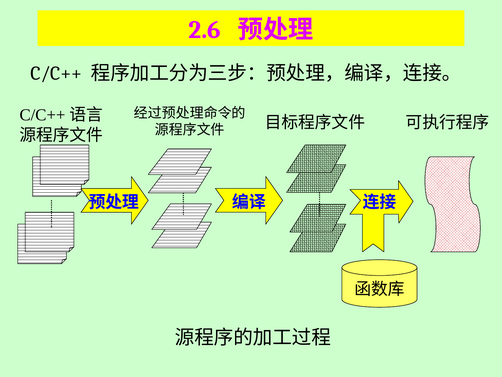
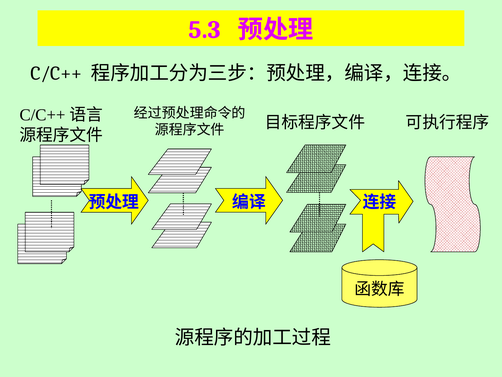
2.6: 2.6 -> 5.3
